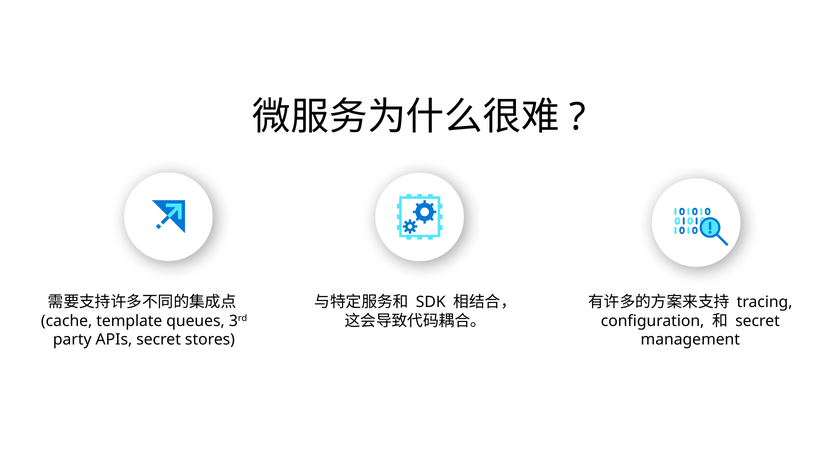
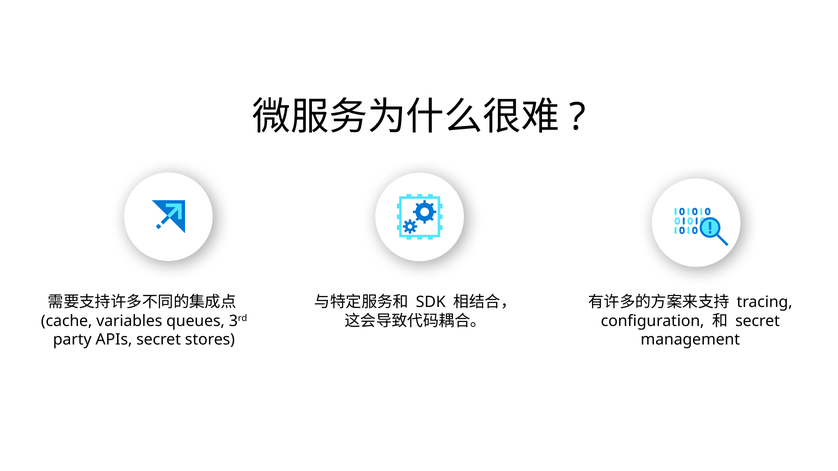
template: template -> variables
